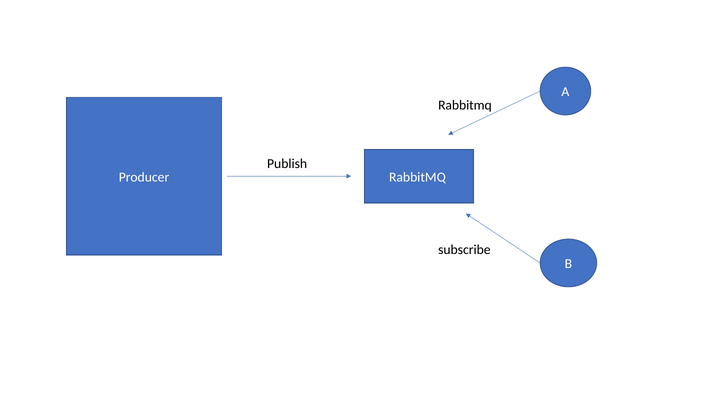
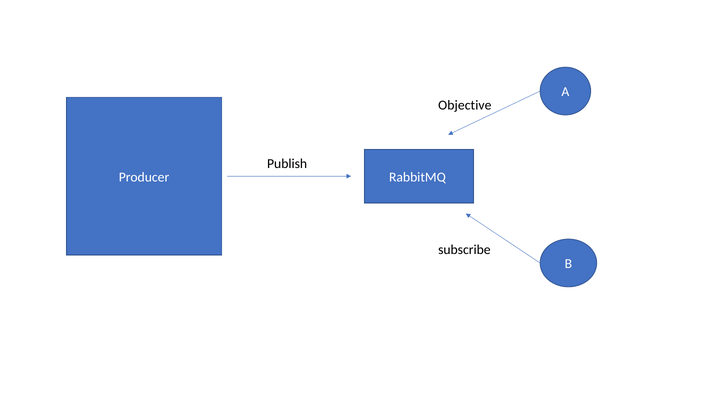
Rabbitmq at (465, 106): Rabbitmq -> Objective
